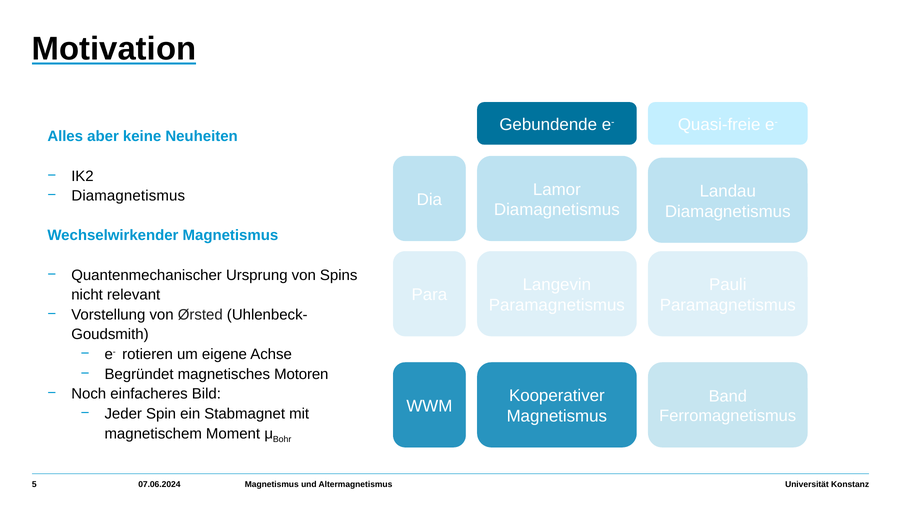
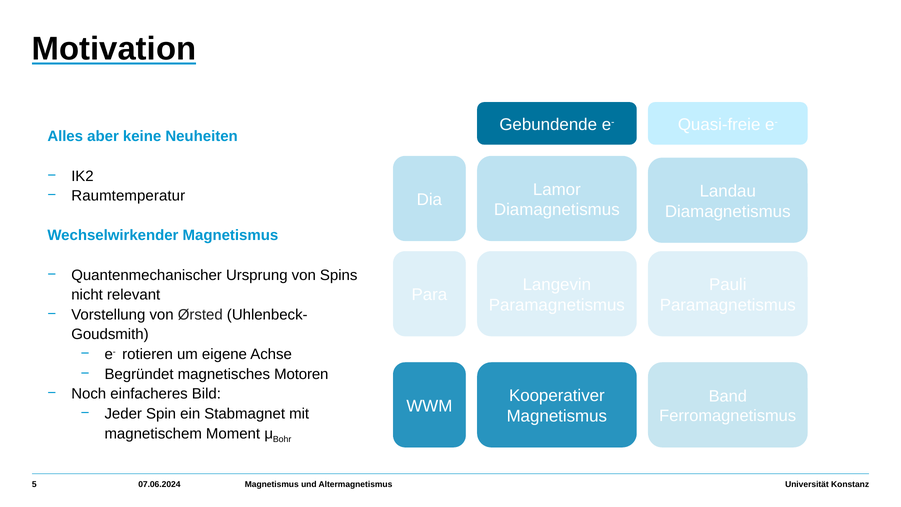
Diamagnetismus at (128, 196): Diamagnetismus -> Raumtemperatur
